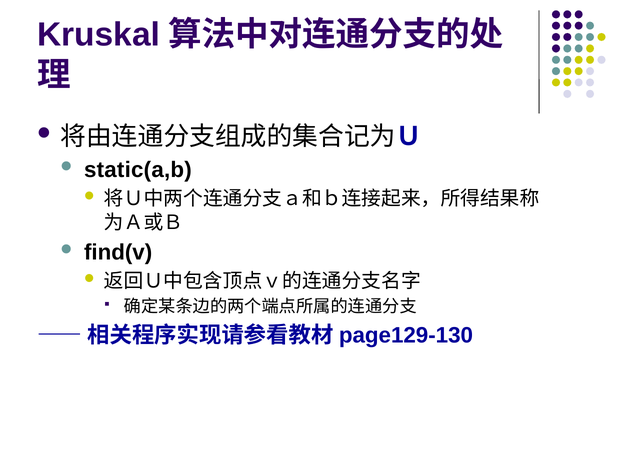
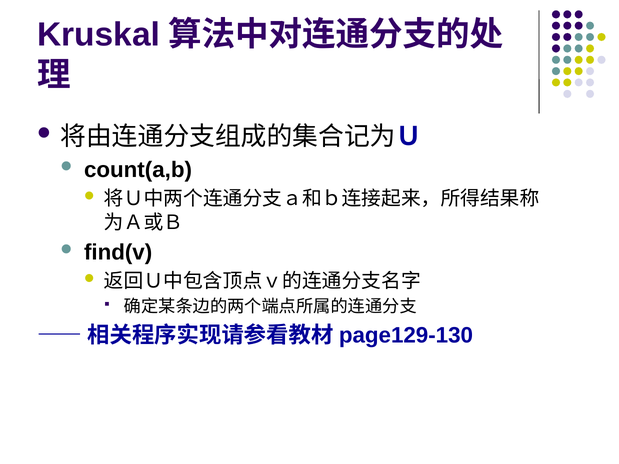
static(a,b: static(a,b -> count(a,b
